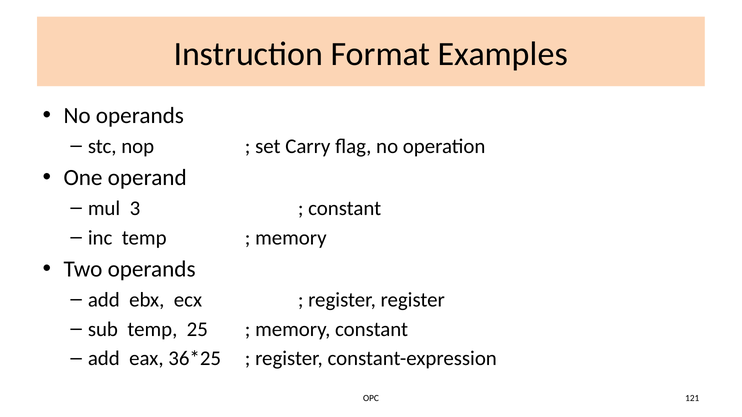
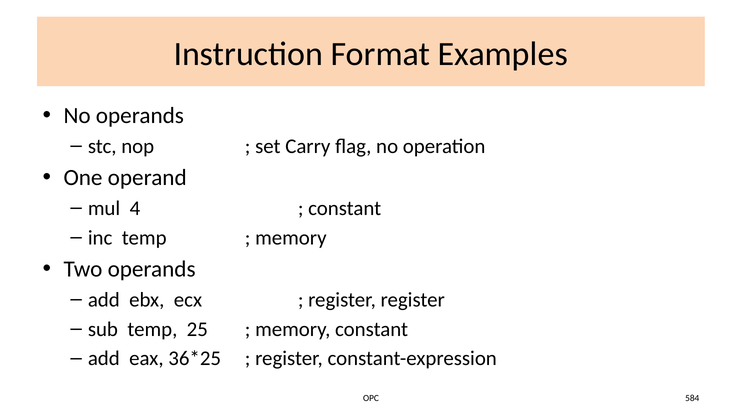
3: 3 -> 4
121: 121 -> 584
